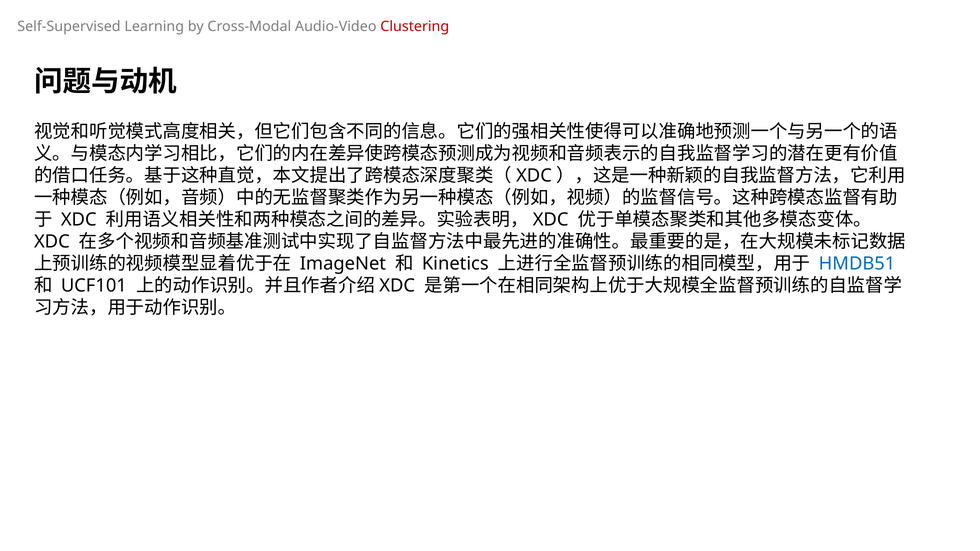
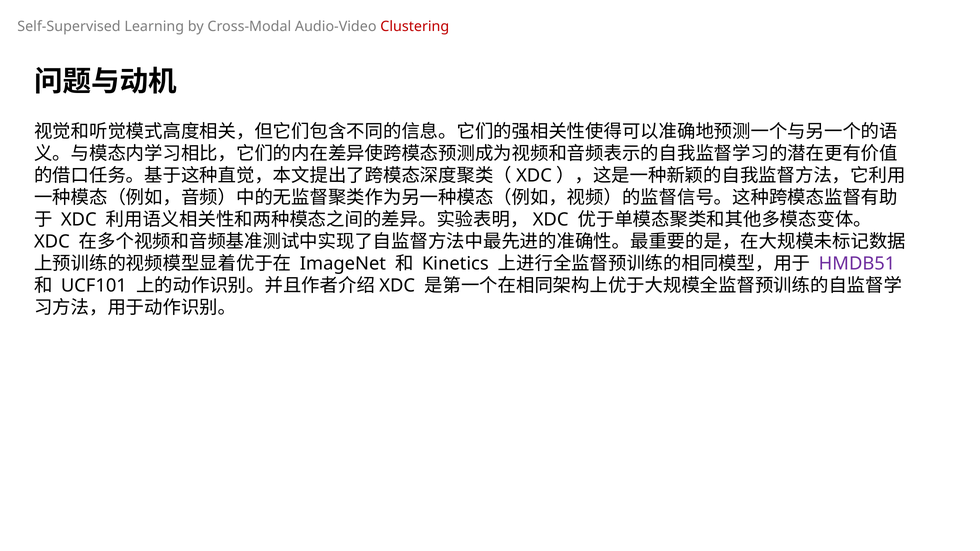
HMDB51 colour: blue -> purple
